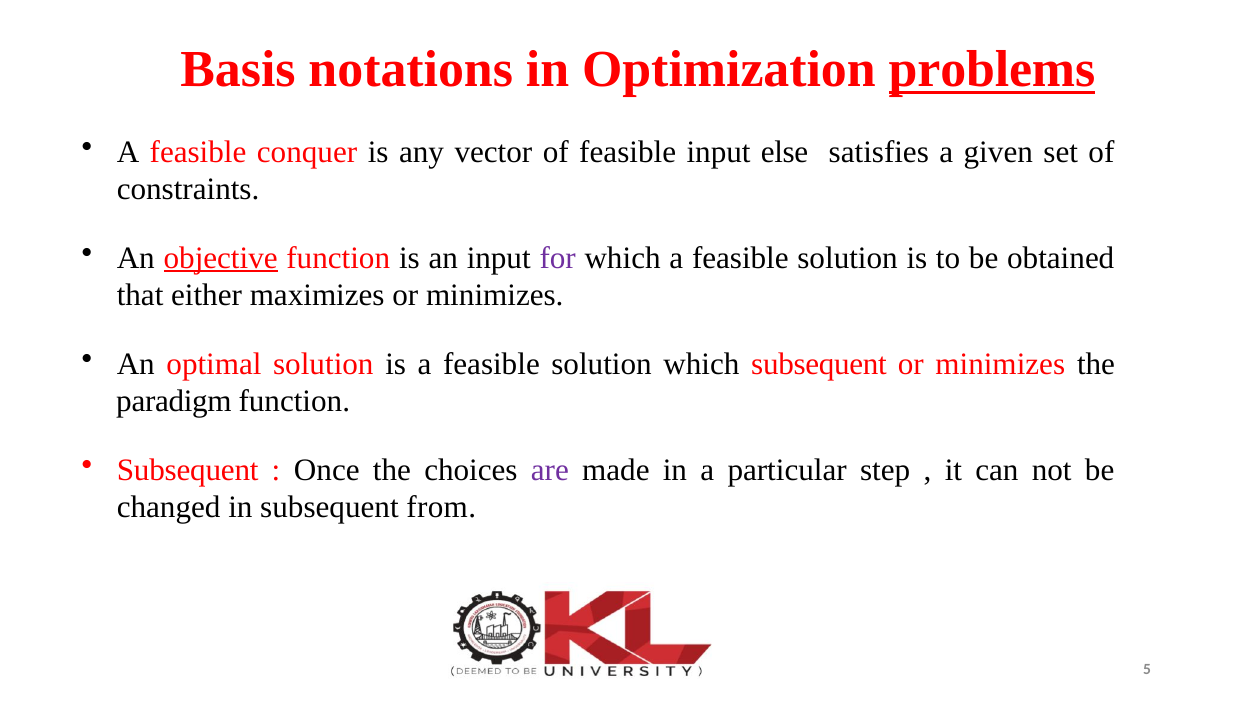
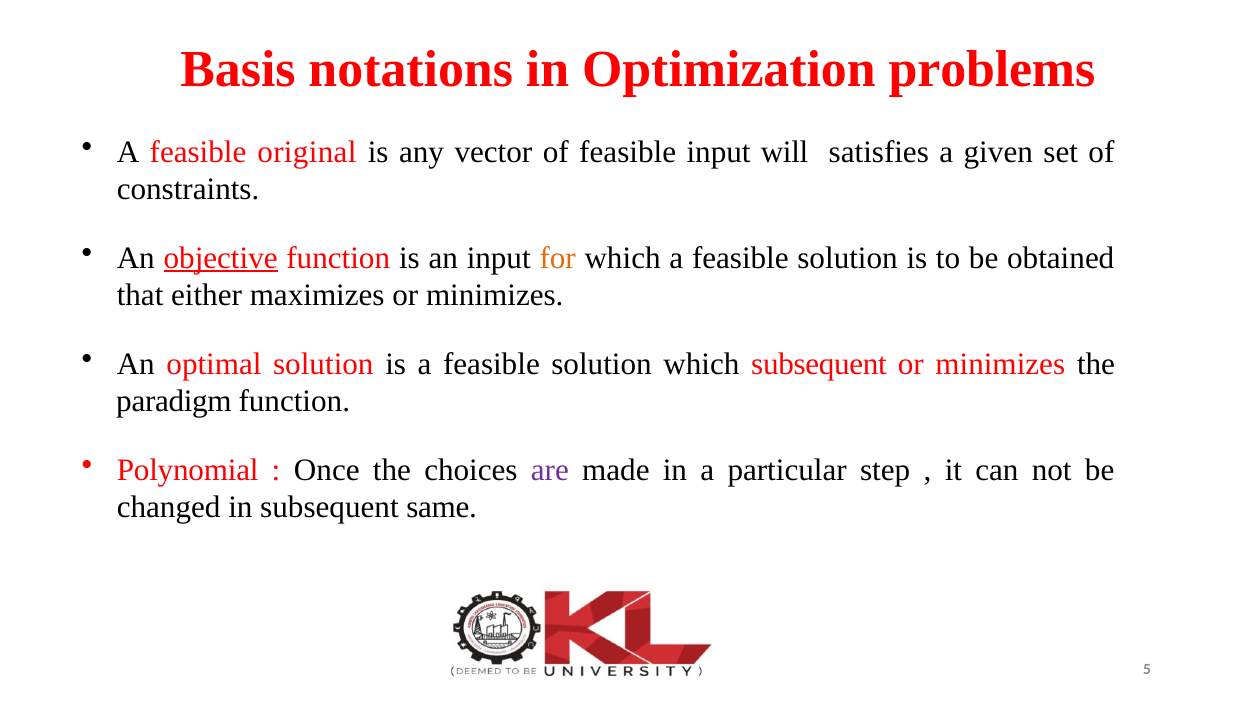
problems underline: present -> none
conquer: conquer -> original
else: else -> will
for colour: purple -> orange
Subsequent at (188, 470): Subsequent -> Polynomial
from: from -> same
